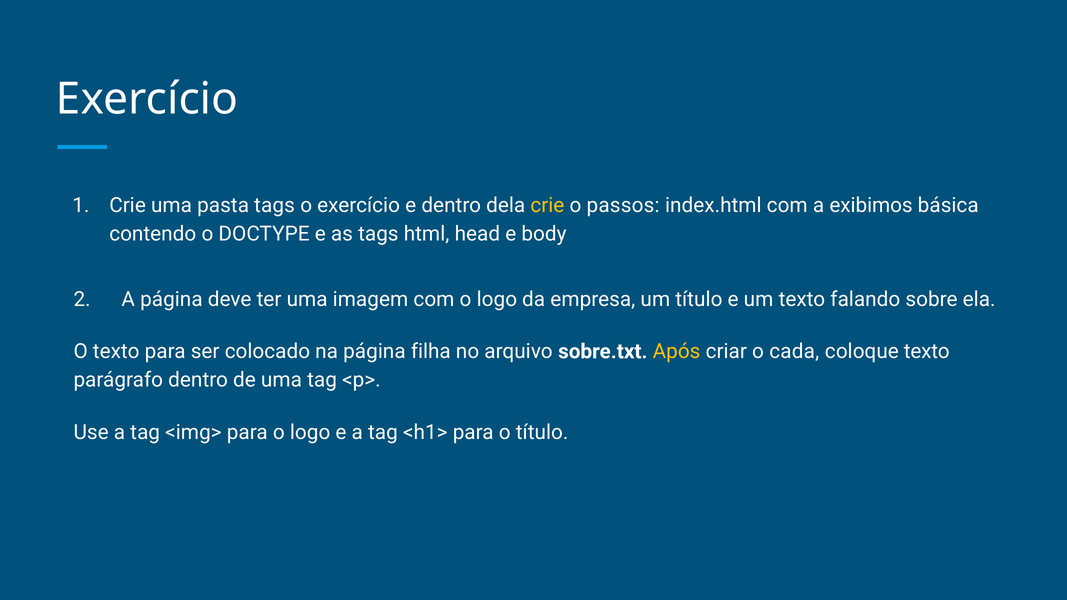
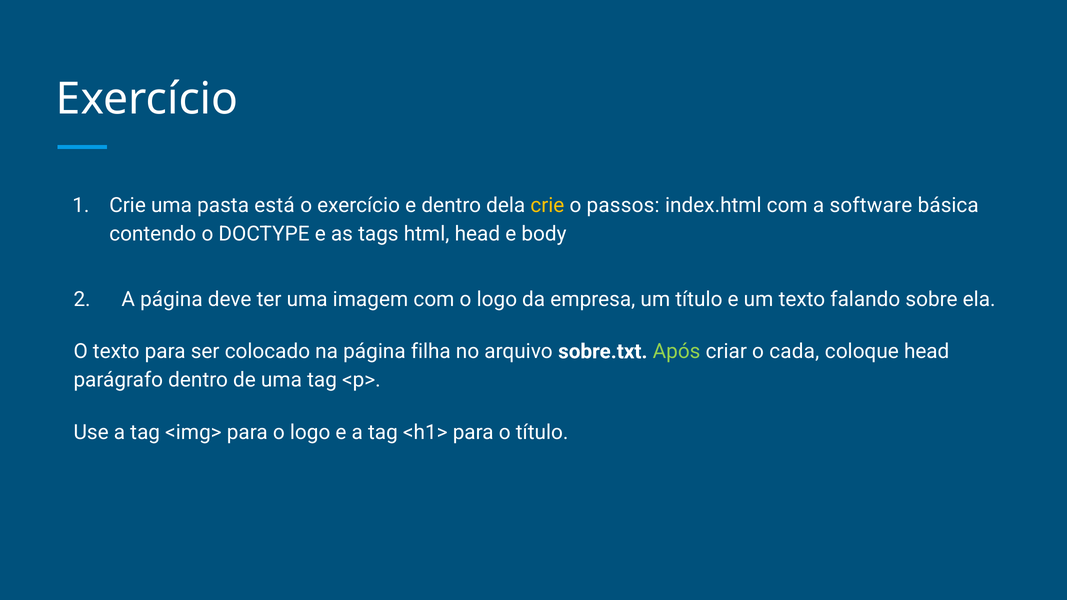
pasta tags: tags -> está
exibimos: exibimos -> software
Após colour: yellow -> light green
coloque texto: texto -> head
